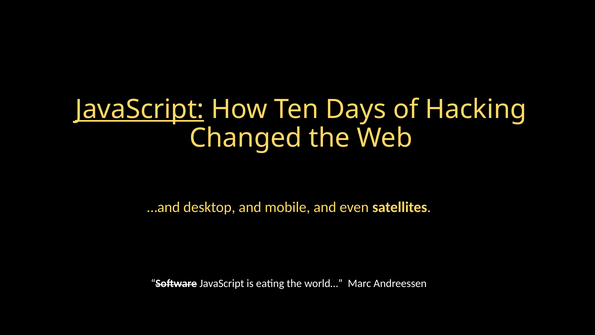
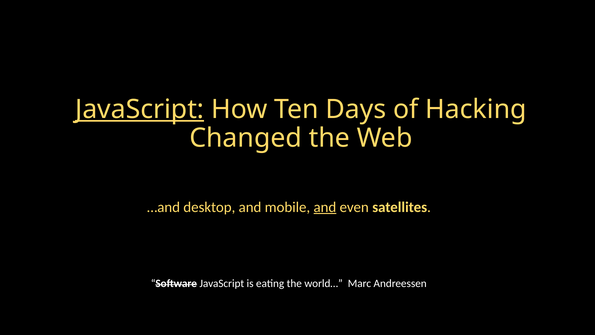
and at (325, 207) underline: none -> present
